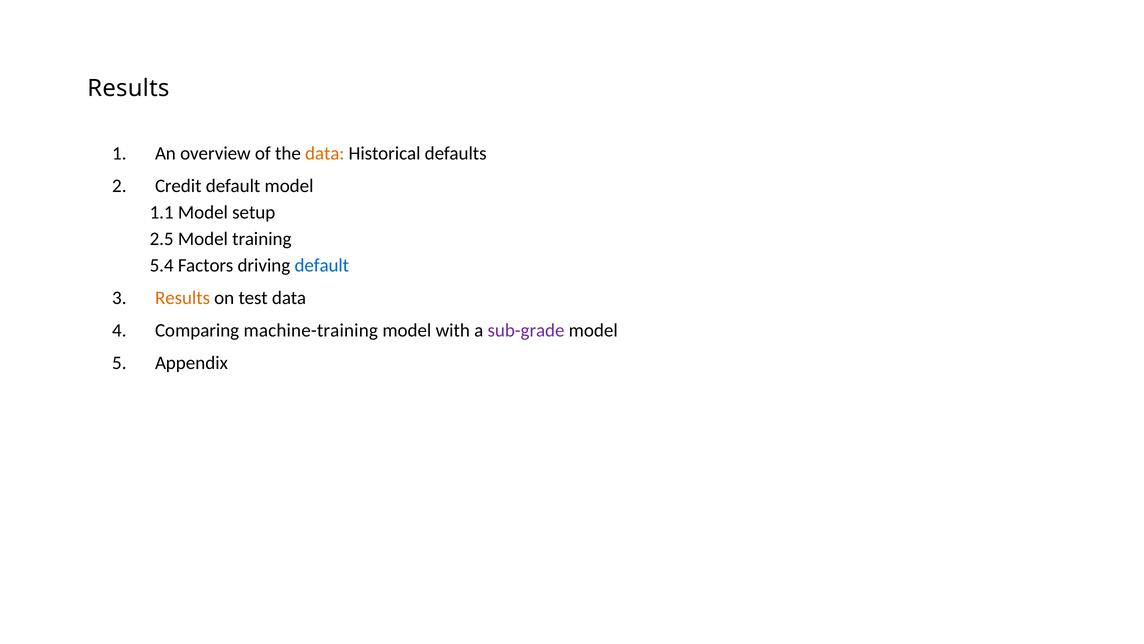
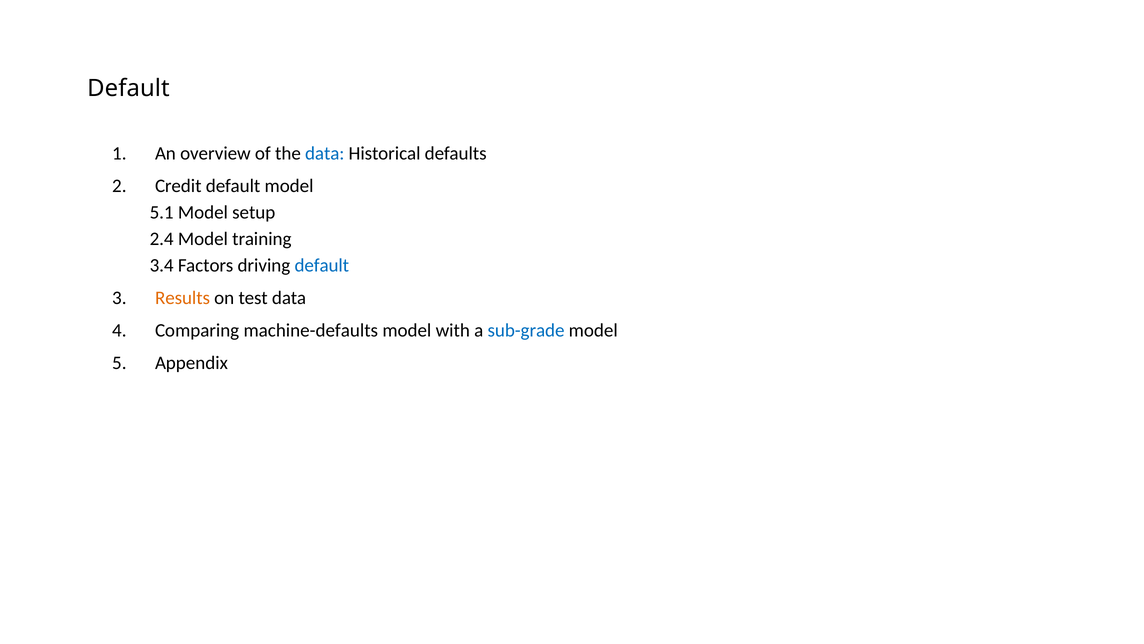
Results at (128, 88): Results -> Default
data at (325, 153) colour: orange -> blue
1.1: 1.1 -> 5.1
2.5: 2.5 -> 2.4
5.4: 5.4 -> 3.4
machine-training: machine-training -> machine-defaults
sub-grade colour: purple -> blue
